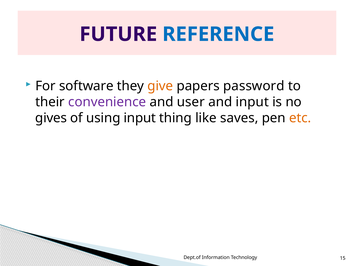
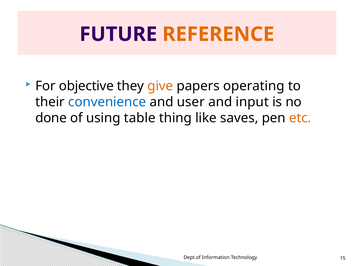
REFERENCE colour: blue -> orange
software: software -> objective
password: password -> operating
convenience colour: purple -> blue
gives: gives -> done
using input: input -> table
